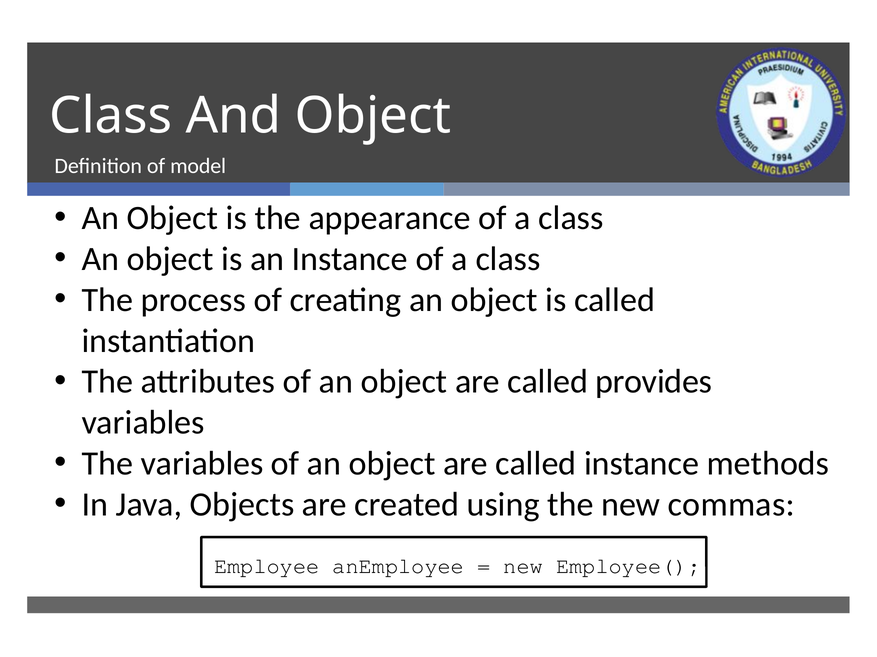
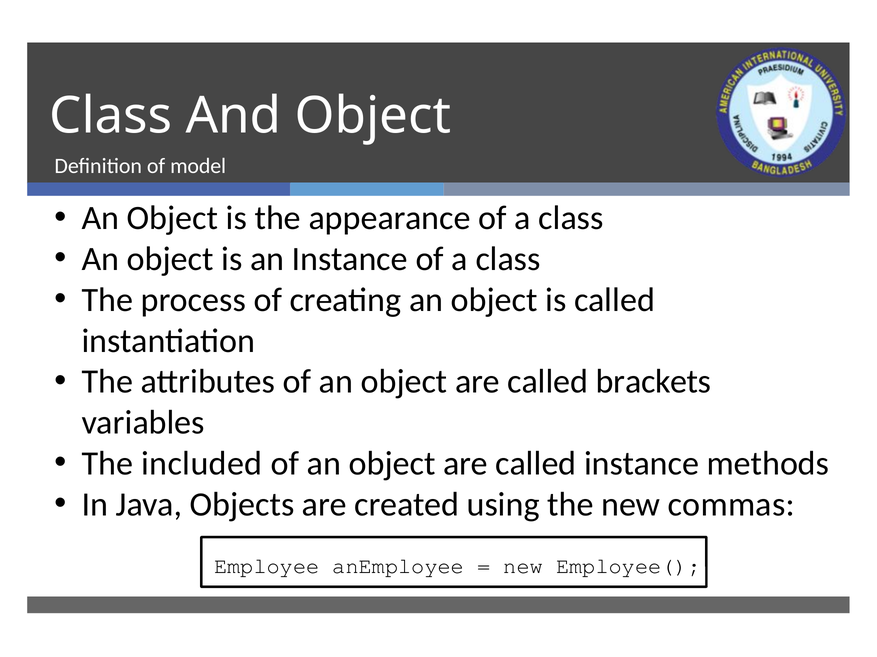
provides: provides -> brackets
The variables: variables -> included
